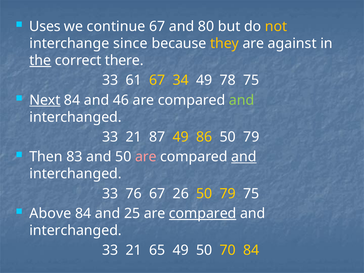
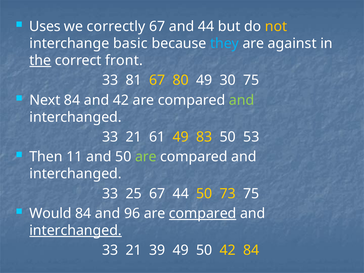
continue: continue -> correctly
and 80: 80 -> 44
since: since -> basic
they colour: yellow -> light blue
there: there -> front
61: 61 -> 81
34: 34 -> 80
78: 78 -> 30
Next underline: present -> none
and 46: 46 -> 42
87: 87 -> 61
86: 86 -> 83
79 at (251, 137): 79 -> 53
83: 83 -> 11
are at (146, 157) colour: pink -> light green
and at (244, 157) underline: present -> none
76: 76 -> 25
67 26: 26 -> 44
79 at (228, 194): 79 -> 73
Above: Above -> Would
25: 25 -> 96
interchanged at (76, 230) underline: none -> present
65: 65 -> 39
50 70: 70 -> 42
